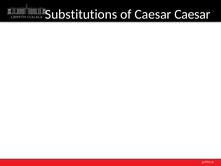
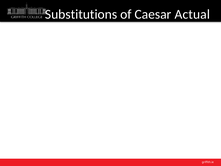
Caesar Caesar: Caesar -> Actual
